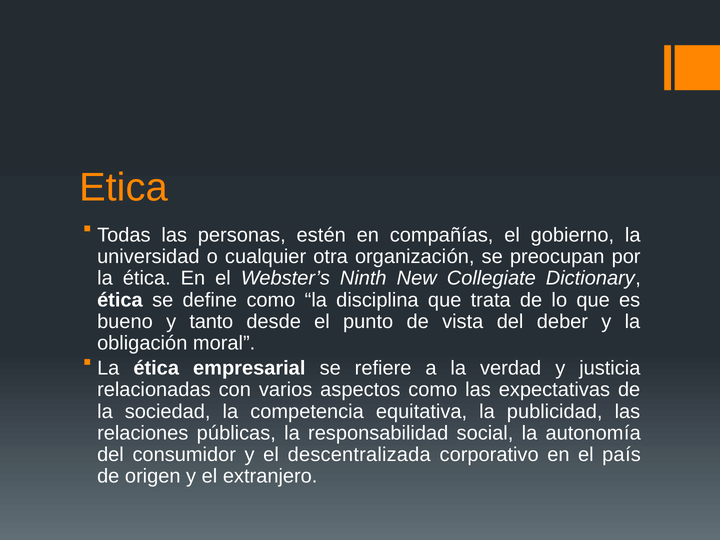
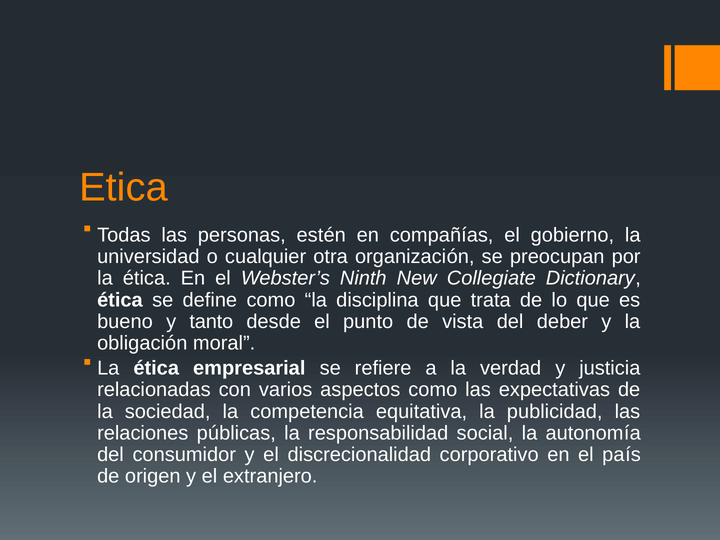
descentralizada: descentralizada -> discrecionalidad
